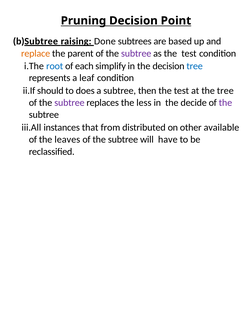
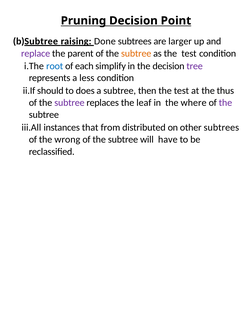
based: based -> larger
replace colour: orange -> purple
subtree at (136, 54) colour: purple -> orange
tree at (195, 66) colour: blue -> purple
leaf: leaf -> less
the tree: tree -> thus
less: less -> leaf
decide: decide -> where
other available: available -> subtrees
leaves: leaves -> wrong
